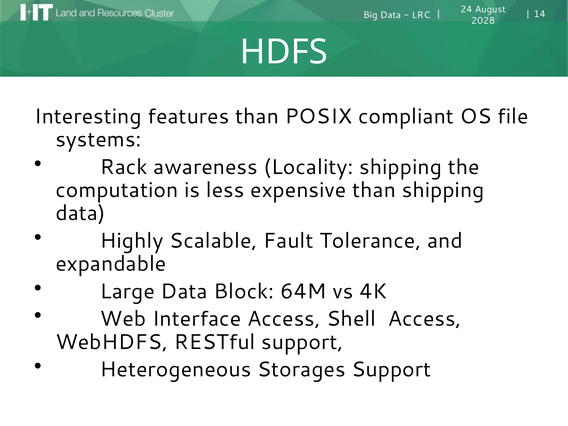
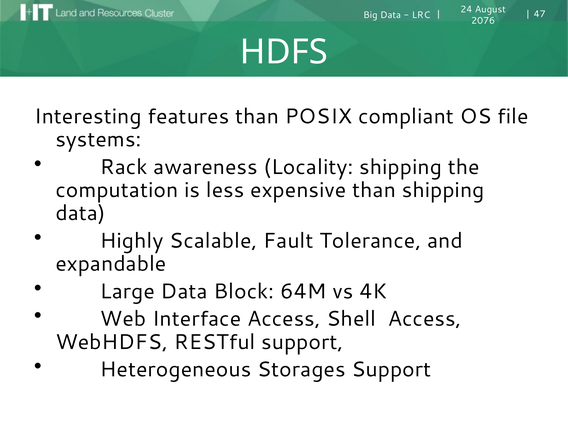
14: 14 -> 47
2028: 2028 -> 2076
